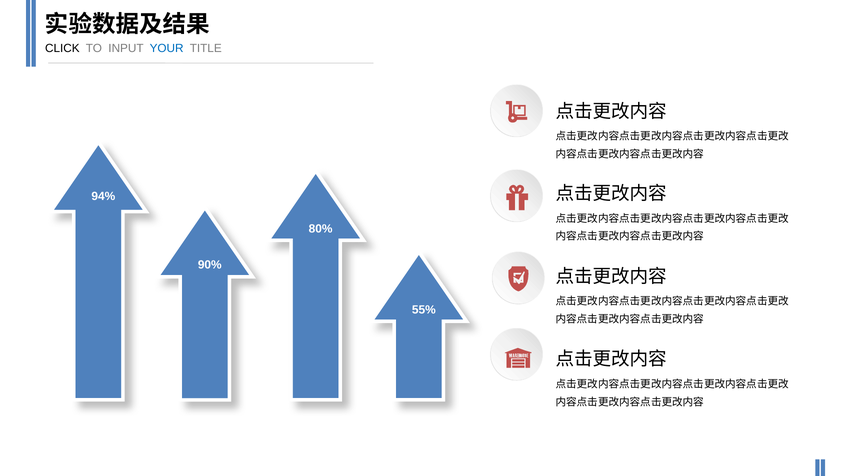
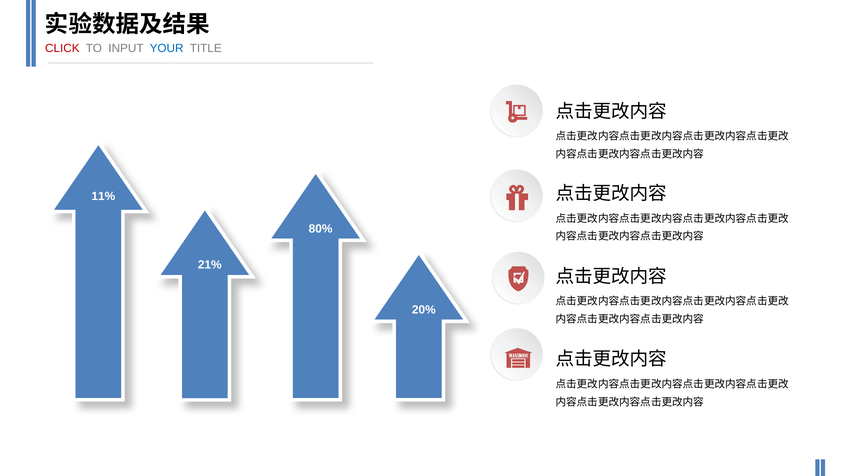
CLICK colour: black -> red
94%: 94% -> 11%
90%: 90% -> 21%
55%: 55% -> 20%
